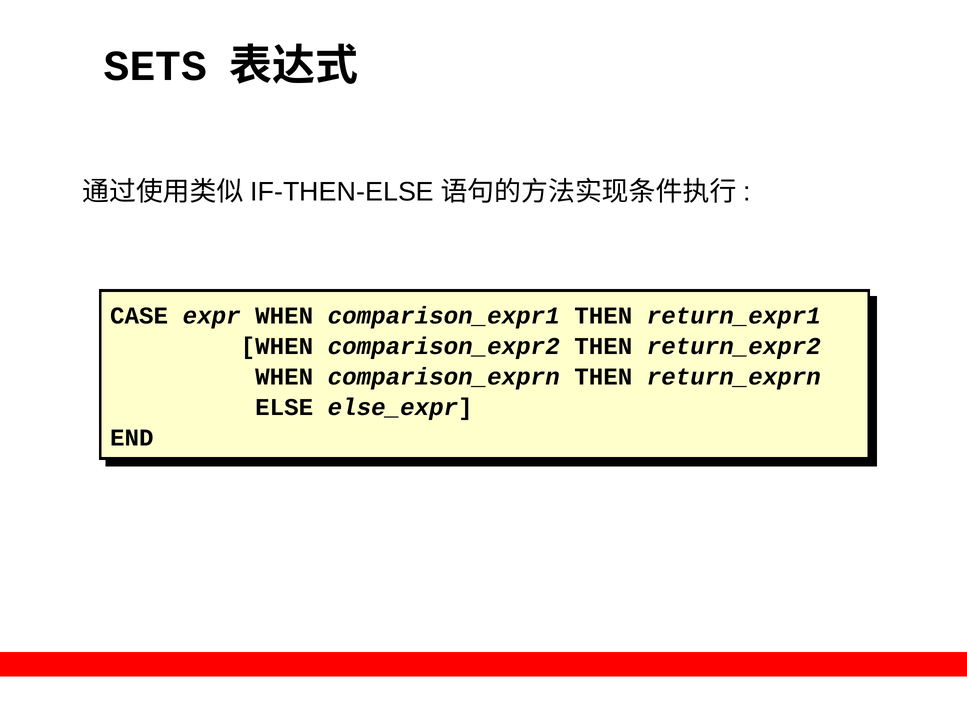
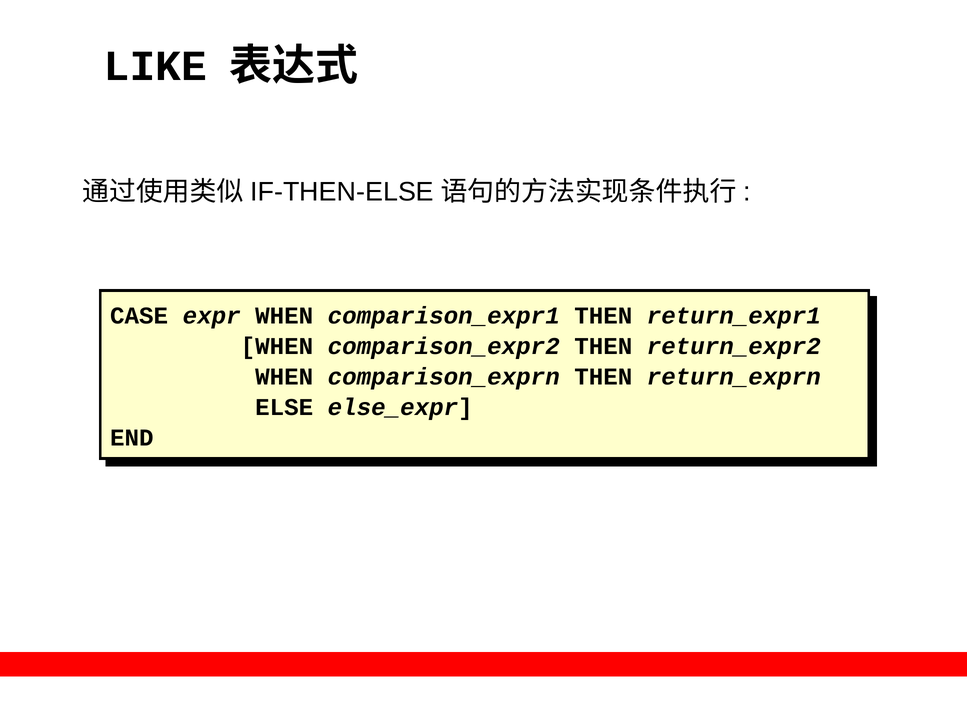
SETS: SETS -> LIKE
